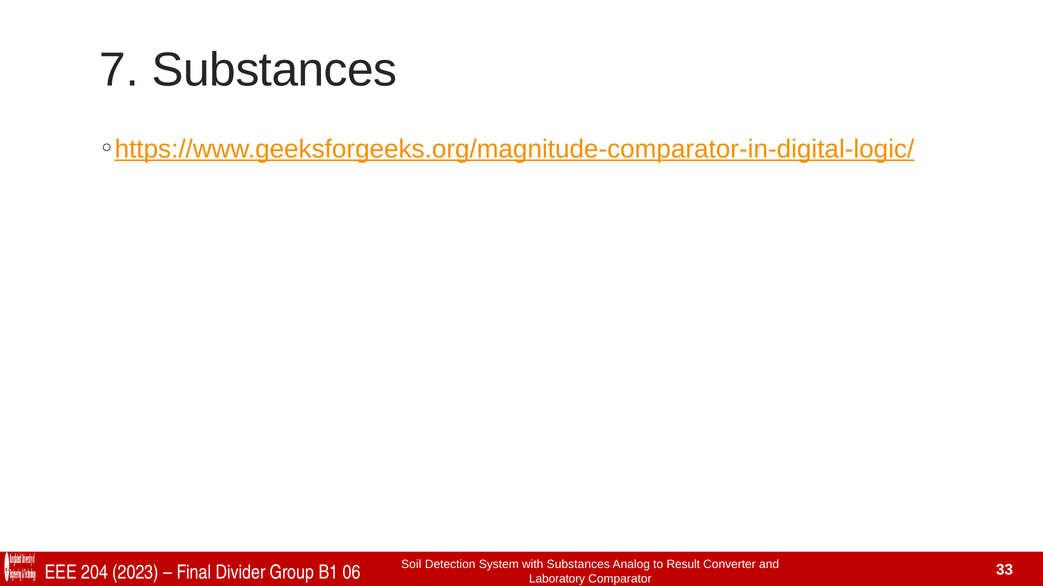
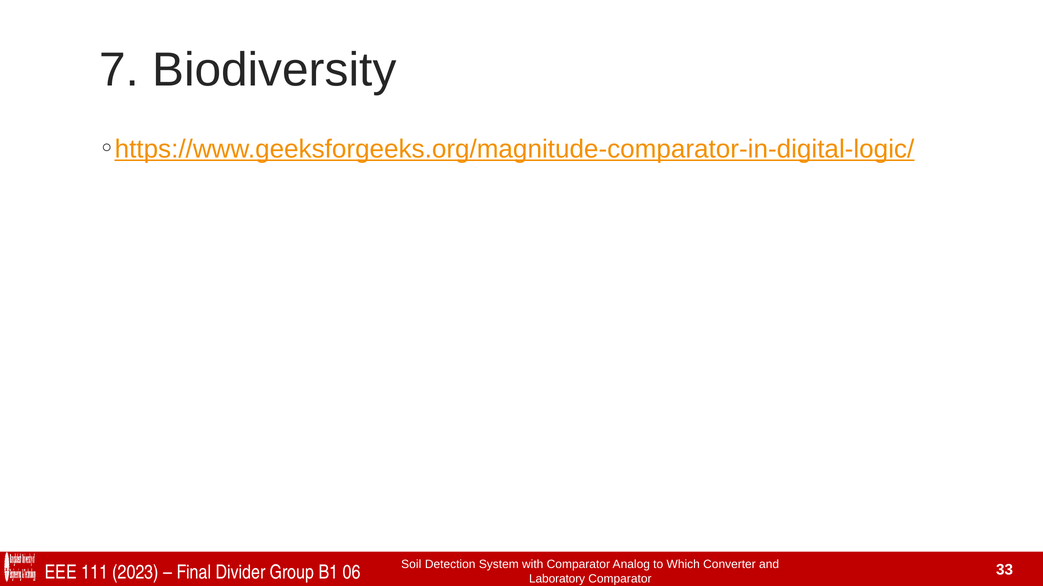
7 Substances: Substances -> Biodiversity
204: 204 -> 111
with Substances: Substances -> Comparator
Result: Result -> Which
